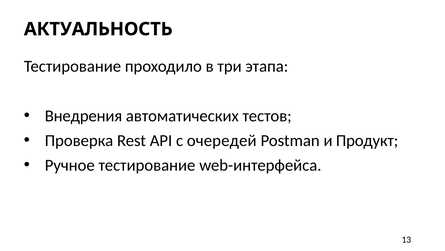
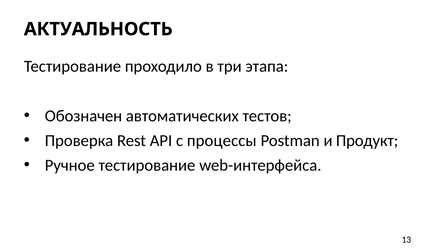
Внедрения: Внедрения -> Обозначен
очередей: очередей -> процессы
